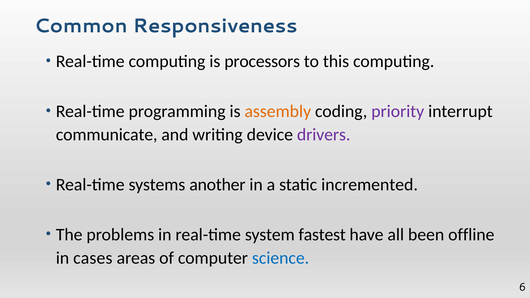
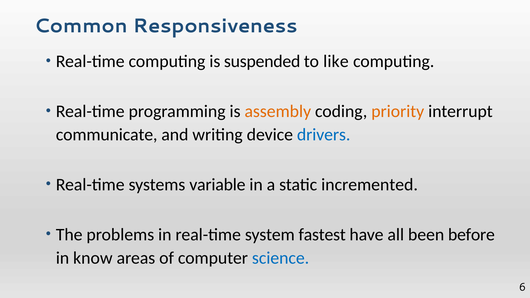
processors: processors -> suspended
this: this -> like
priority colour: purple -> orange
drivers colour: purple -> blue
another: another -> variable
offline: offline -> before
cases: cases -> know
